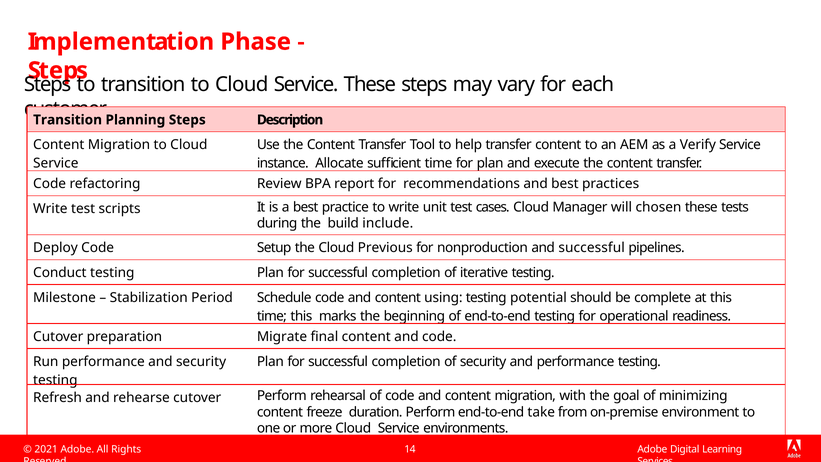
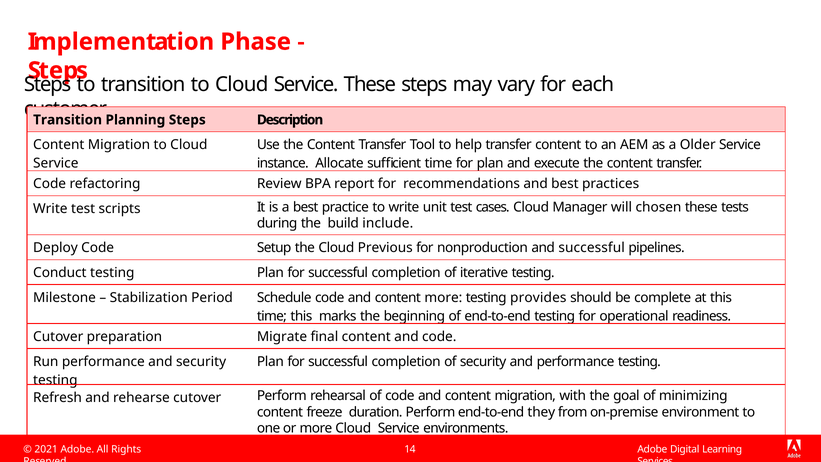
Verify: Verify -> Older
content using: using -> more
potential: potential -> provides
take: take -> they
